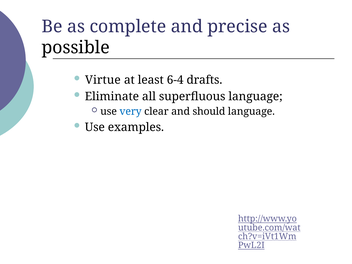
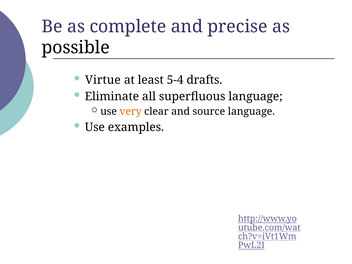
6-4: 6-4 -> 5-4
very colour: blue -> orange
should: should -> source
